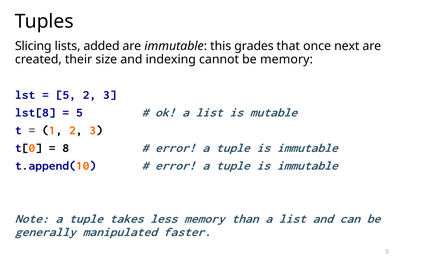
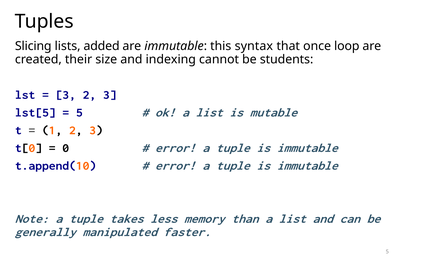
grades: grades -> syntax
next: next -> loop
be memory: memory -> students
5 at (66, 95): 5 -> 3
lst[8: lst[8 -> lst[5
8: 8 -> 0
